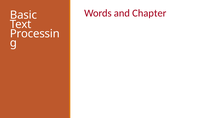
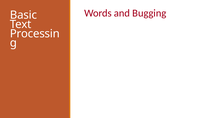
Chapter: Chapter -> Bugging
